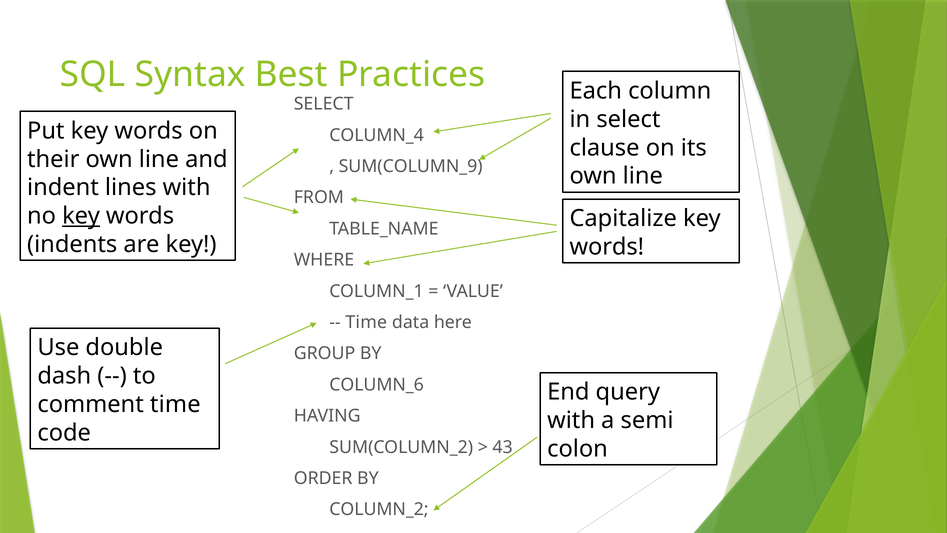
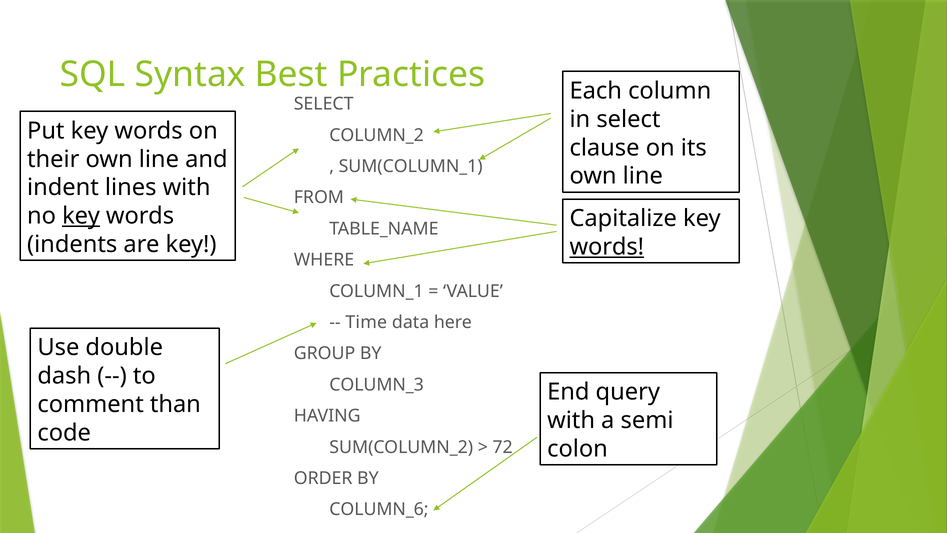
COLUMN_4: COLUMN_4 -> COLUMN_2
SUM(COLUMN_9: SUM(COLUMN_9 -> SUM(COLUMN_1
words at (607, 247) underline: none -> present
COLUMN_6: COLUMN_6 -> COLUMN_3
comment time: time -> than
43: 43 -> 72
COLUMN_2: COLUMN_2 -> COLUMN_6
